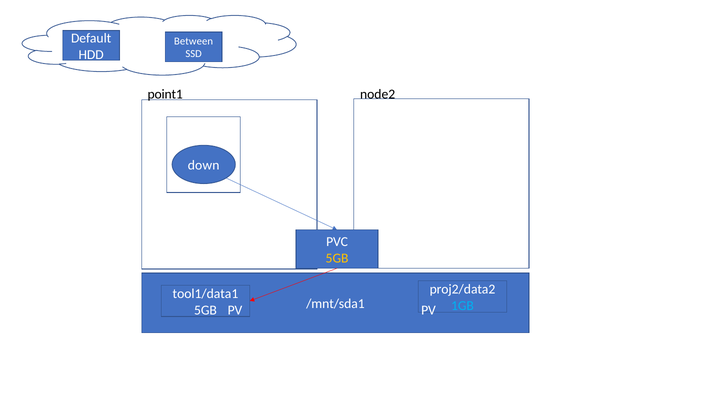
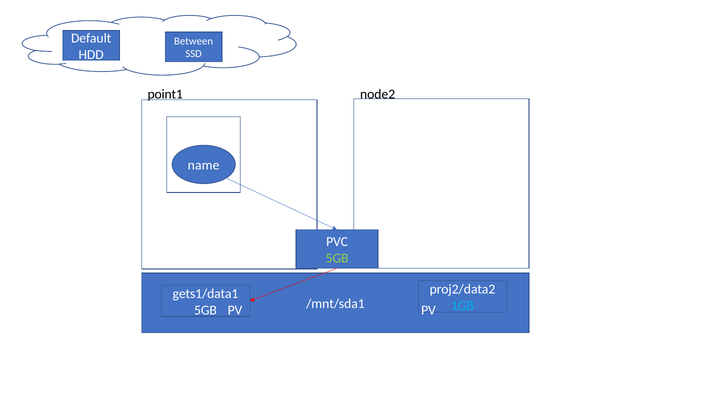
down: down -> name
5GB at (337, 258) colour: yellow -> light green
tool1/data1: tool1/data1 -> gets1/data1
